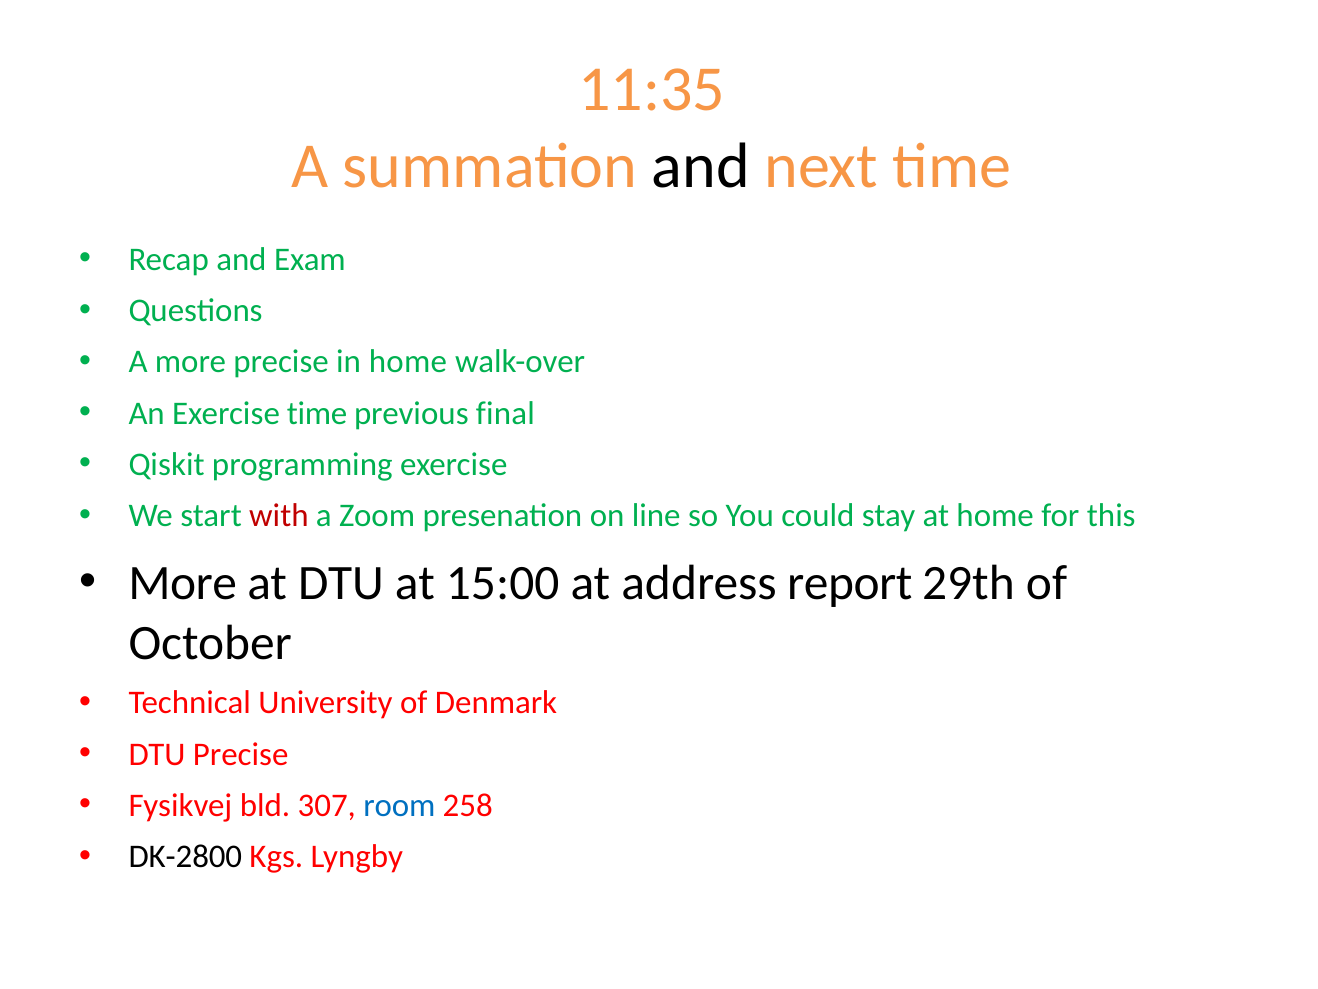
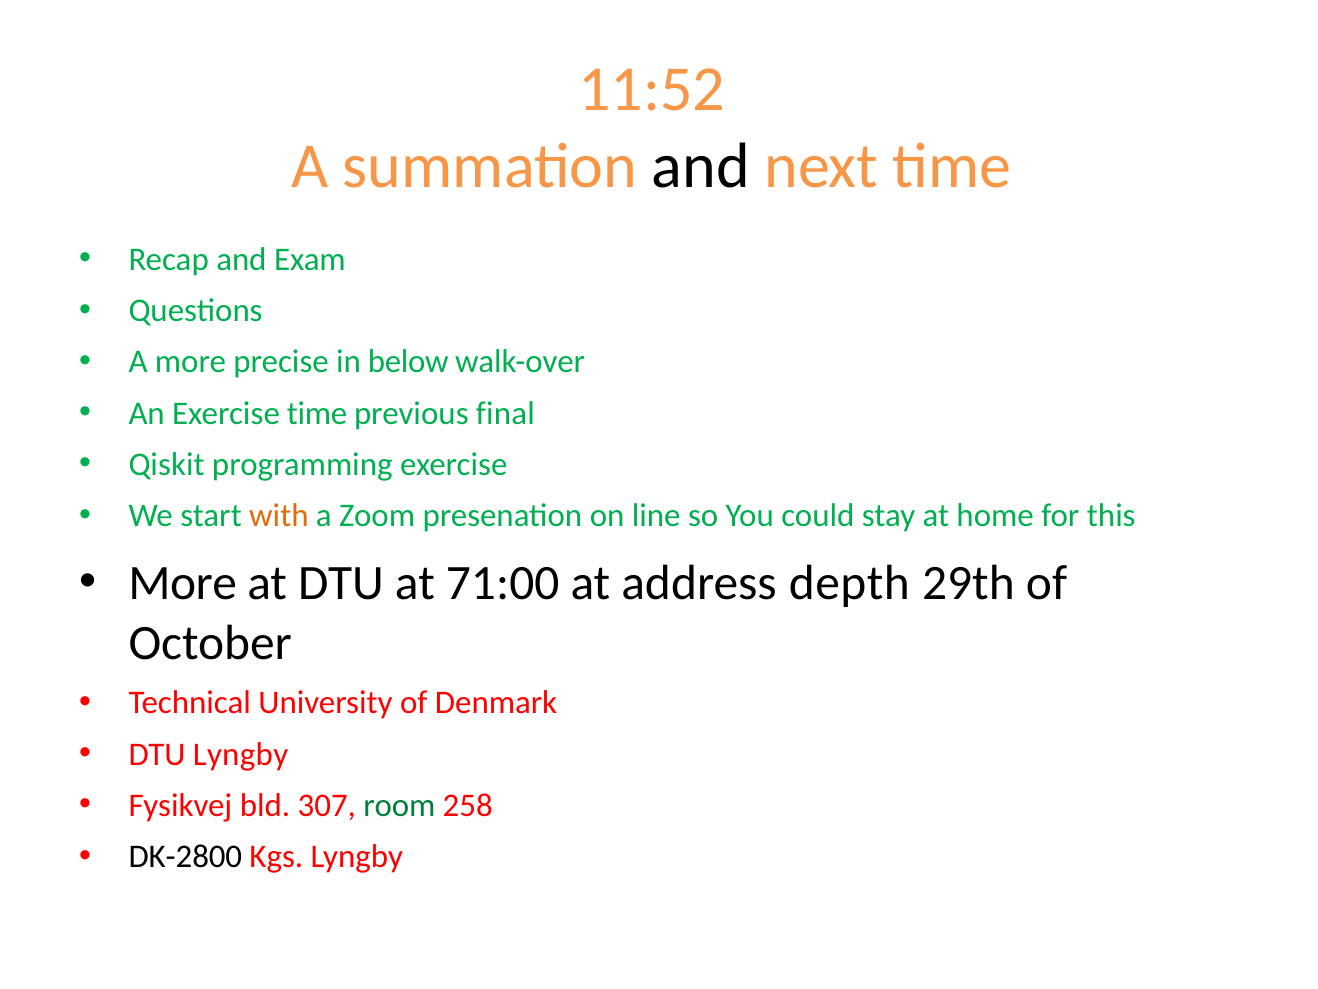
11:35: 11:35 -> 11:52
in home: home -> below
with colour: red -> orange
15:00: 15:00 -> 71:00
report: report -> depth
DTU Precise: Precise -> Lyngby
room colour: blue -> green
